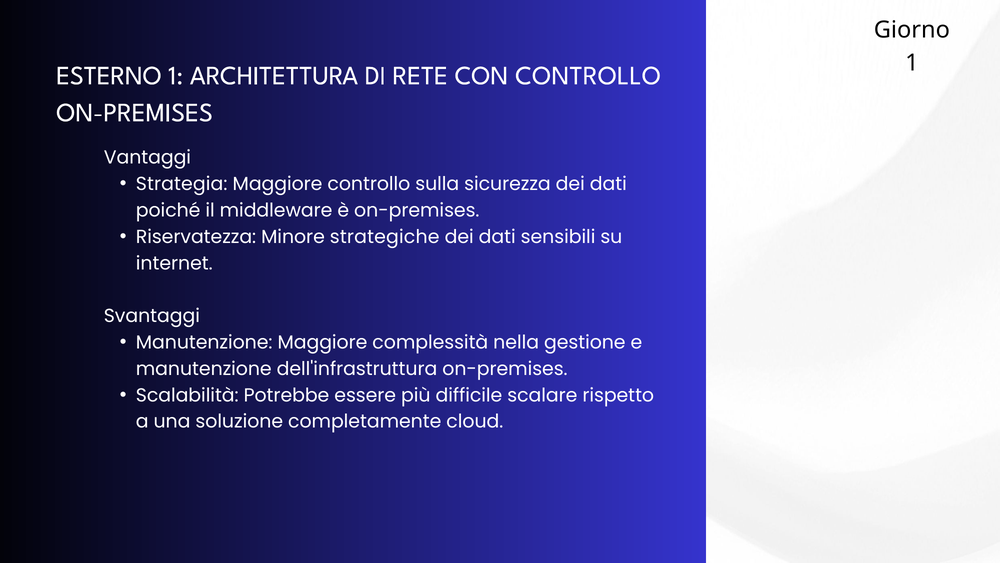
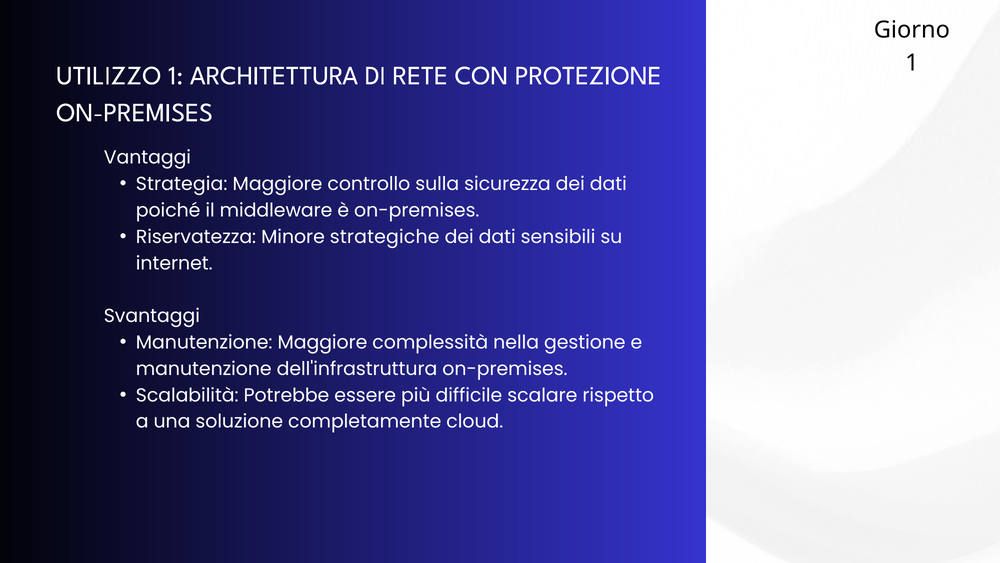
ESTERNO: ESTERNO -> UTILIZZO
CON CONTROLLO: CONTROLLO -> PROTEZIONE
